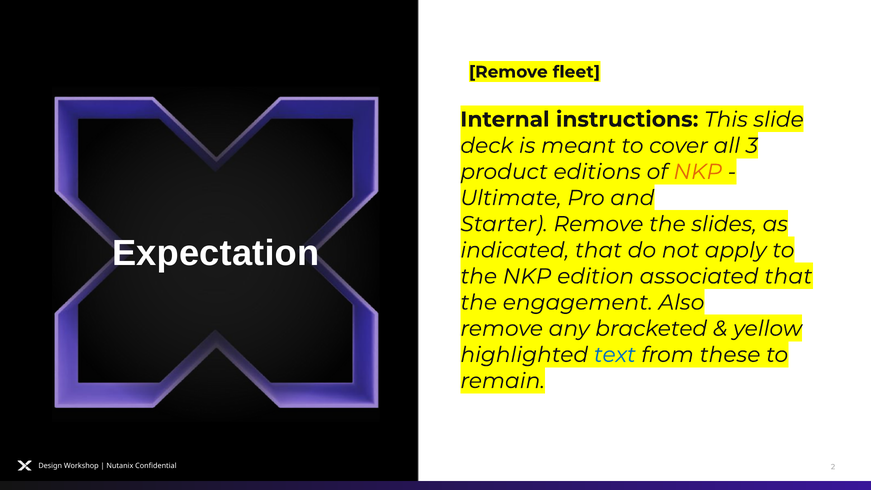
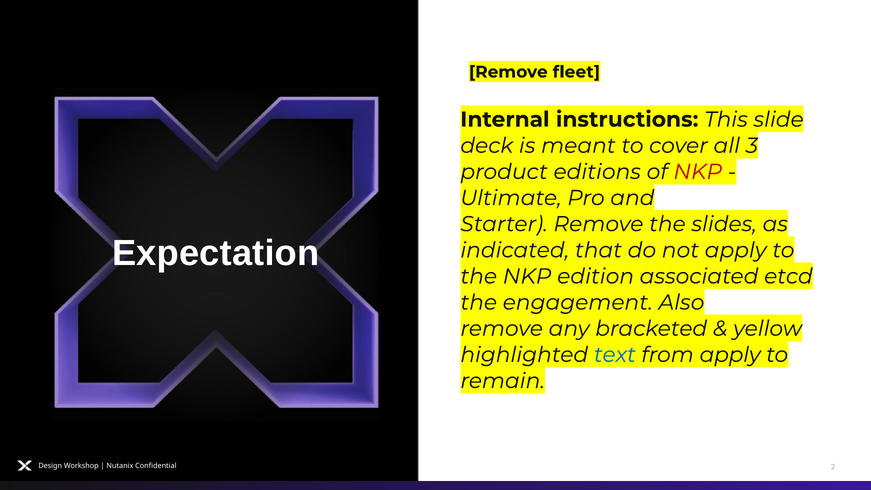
NKP at (698, 172) colour: orange -> red
that at (788, 276): that -> etcd
from these: these -> apply
